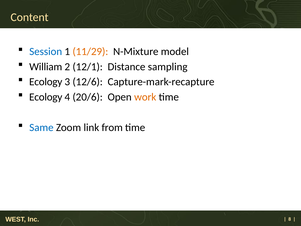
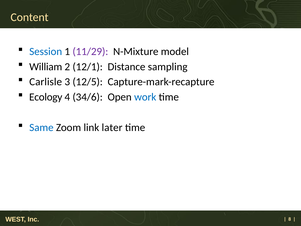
11/29 colour: orange -> purple
Ecology at (46, 82): Ecology -> Carlisle
12/6: 12/6 -> 12/5
20/6: 20/6 -> 34/6
work colour: orange -> blue
from: from -> later
